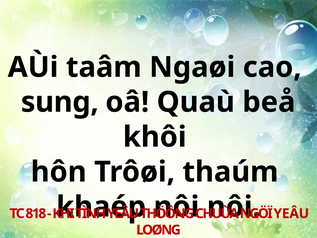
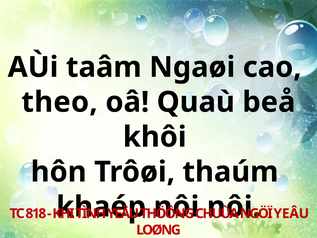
sung: sung -> theo
